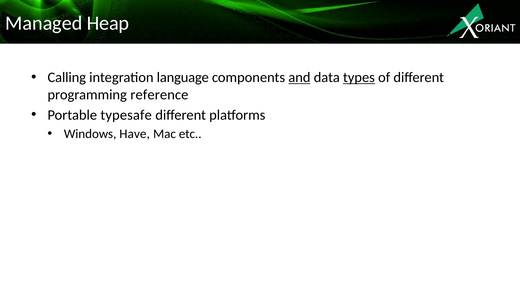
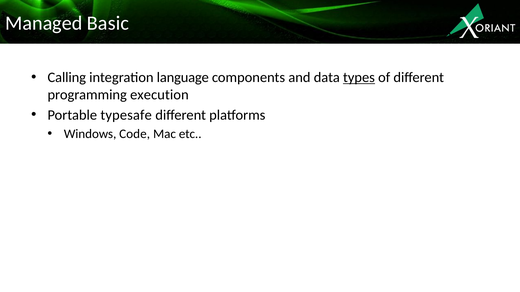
Heap: Heap -> Basic
and underline: present -> none
reference: reference -> execution
Have: Have -> Code
